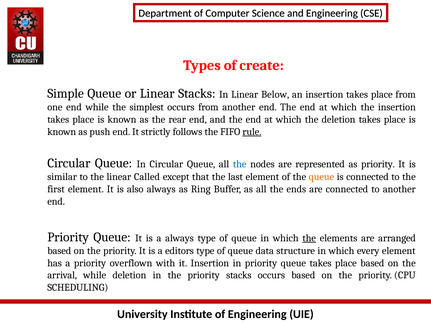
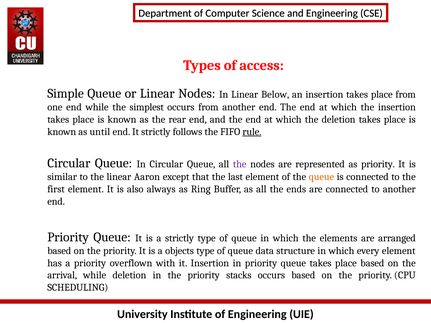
create: create -> access
Linear Stacks: Stacks -> Nodes
push: push -> until
the at (240, 164) colour: blue -> purple
Called: Called -> Aaron
a always: always -> strictly
the at (309, 238) underline: present -> none
editors: editors -> objects
